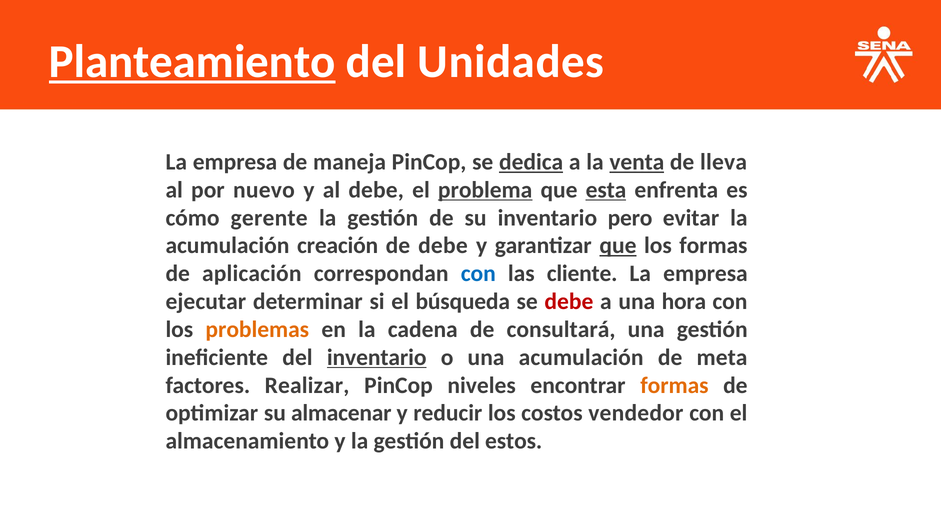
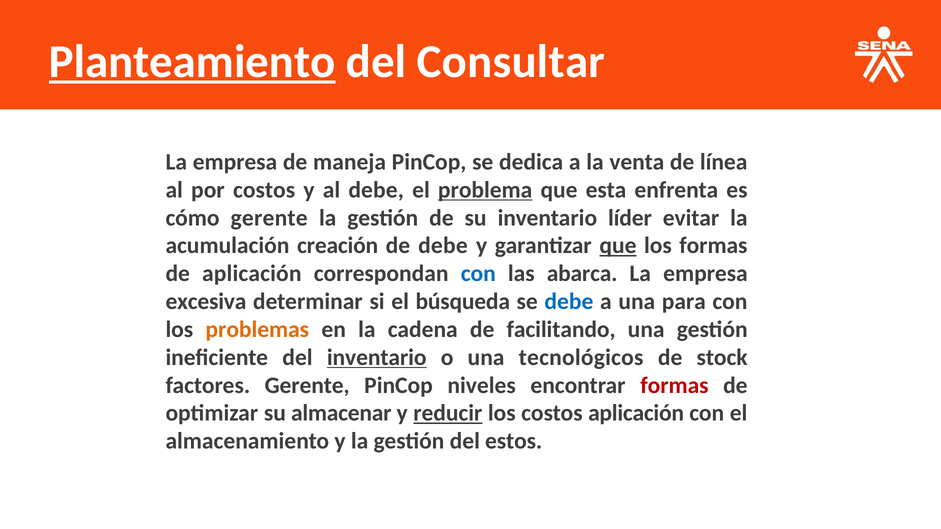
Unidades: Unidades -> Consultar
dedica underline: present -> none
venta underline: present -> none
lleva: lleva -> línea
por nuevo: nuevo -> costos
esta underline: present -> none
pero: pero -> líder
cliente: cliente -> abarca
ejecutar: ejecutar -> excesiva
debe at (569, 302) colour: red -> blue
hora: hora -> para
consultará: consultará -> facilitando
una acumulación: acumulación -> tecnológicos
meta: meta -> stock
factores Realizar: Realizar -> Gerente
formas at (674, 386) colour: orange -> red
reducir underline: none -> present
costos vendedor: vendedor -> aplicación
